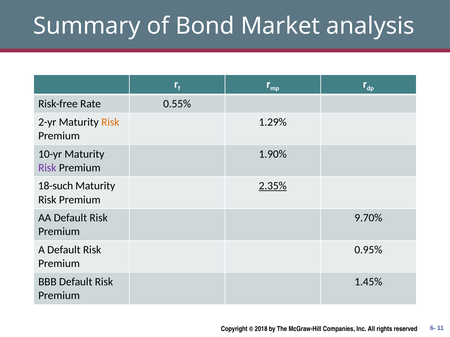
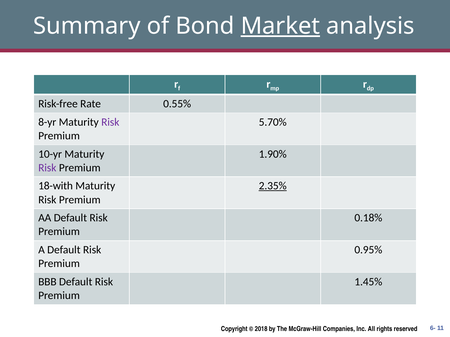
Market underline: none -> present
2-yr: 2-yr -> 8-yr
Risk at (110, 122) colour: orange -> purple
1.29%: 1.29% -> 5.70%
18-such: 18-such -> 18-with
9.70%: 9.70% -> 0.18%
